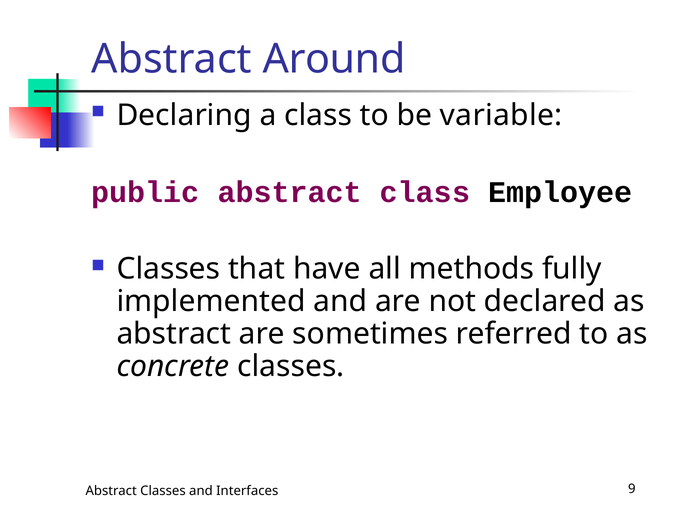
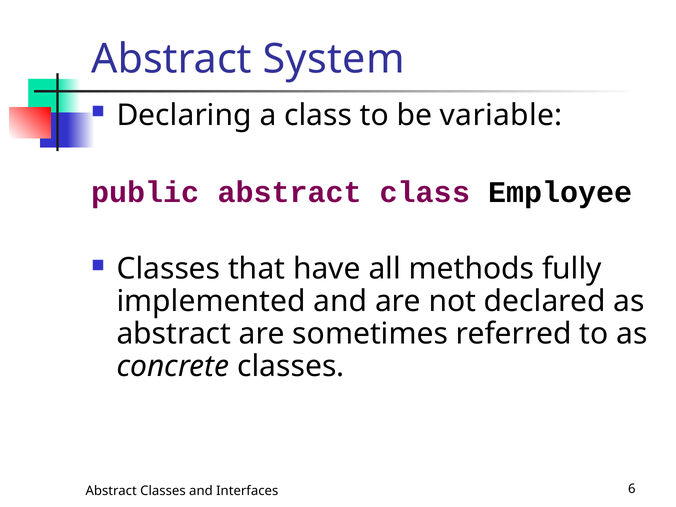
Around: Around -> System
9: 9 -> 6
